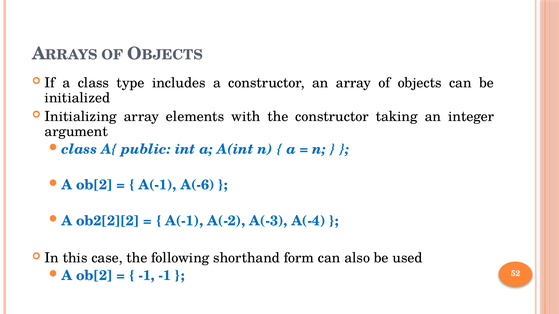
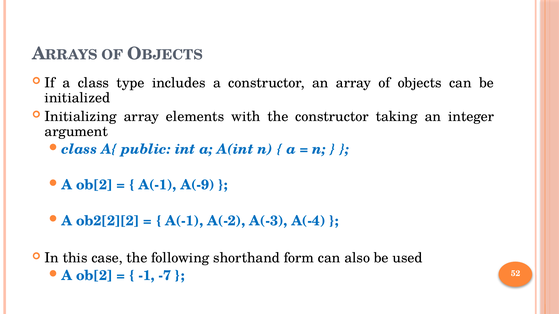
A(-6: A(-6 -> A(-9
-1 -1: -1 -> -7
